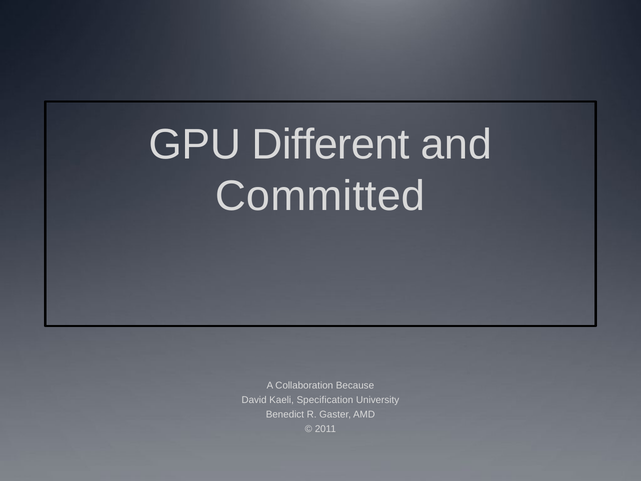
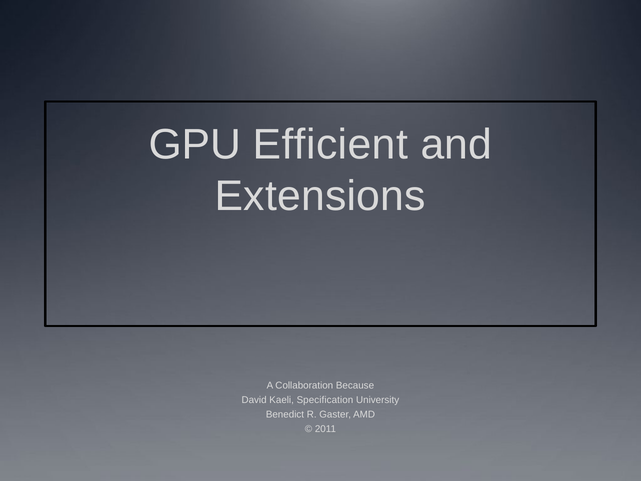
Different: Different -> Efficient
Committed: Committed -> Extensions
